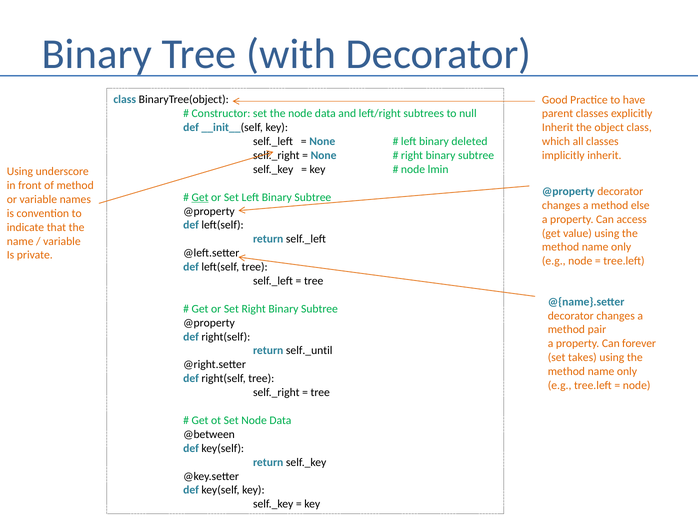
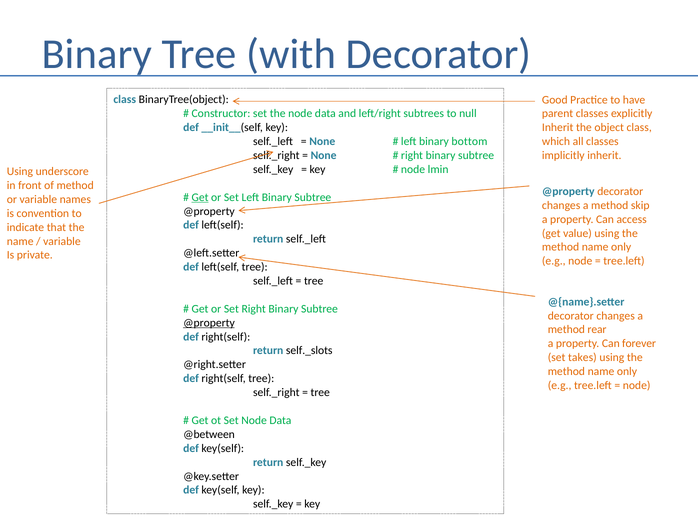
deleted: deleted -> bottom
else: else -> skip
@property at (209, 323) underline: none -> present
pair: pair -> rear
self._until: self._until -> self._slots
